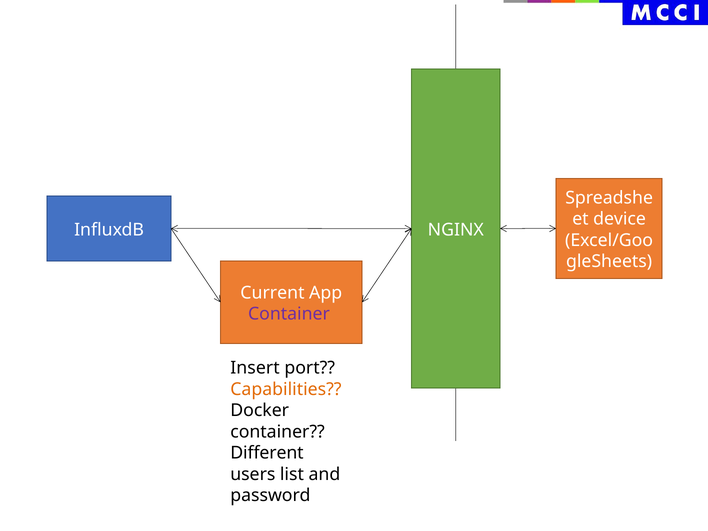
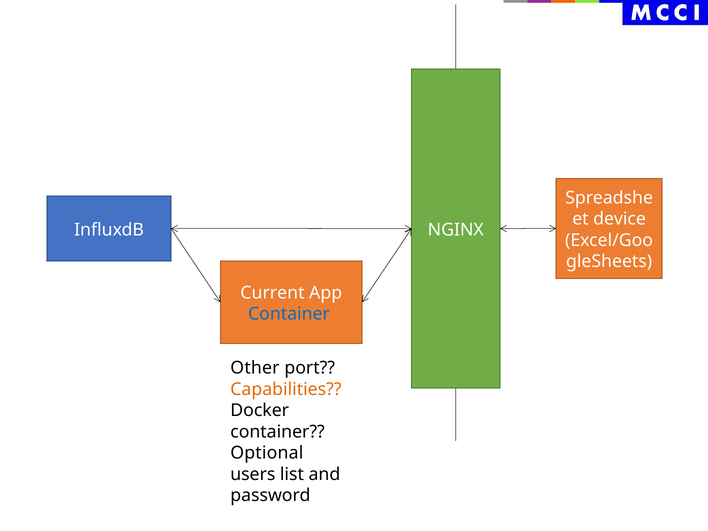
Container at (289, 314) colour: purple -> blue
Insert: Insert -> Other
Different: Different -> Optional
